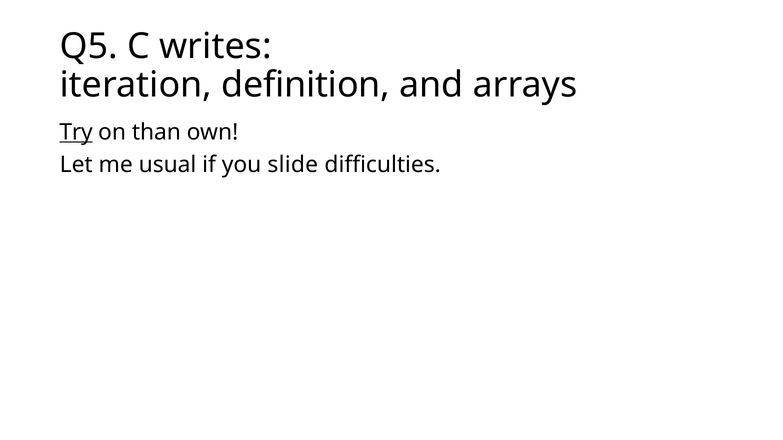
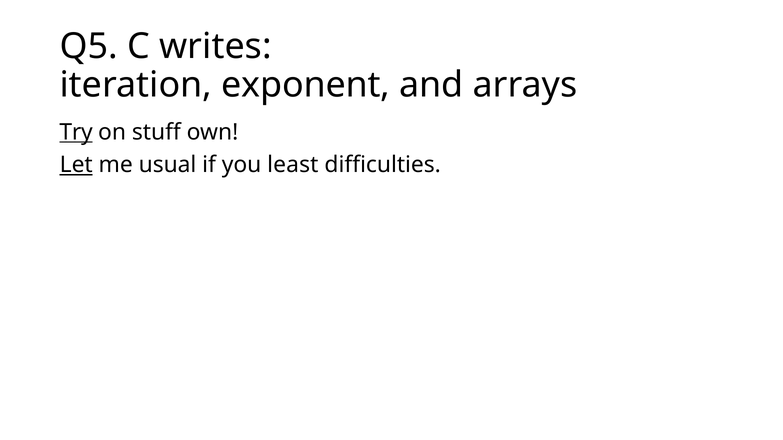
definition: definition -> exponent
than: than -> stuff
Let underline: none -> present
slide: slide -> least
